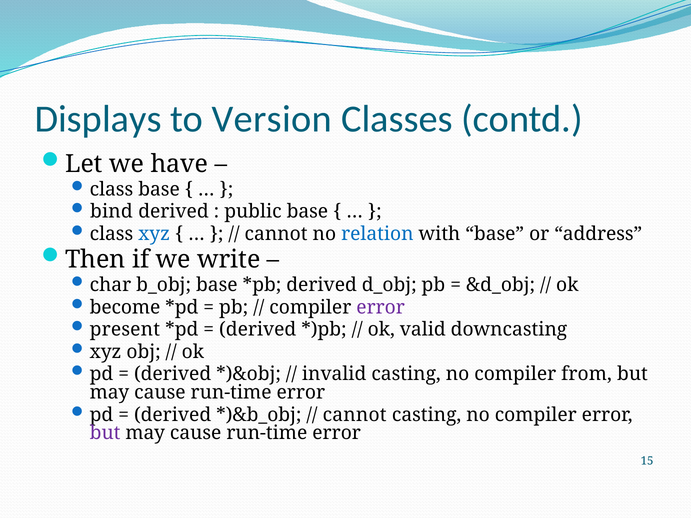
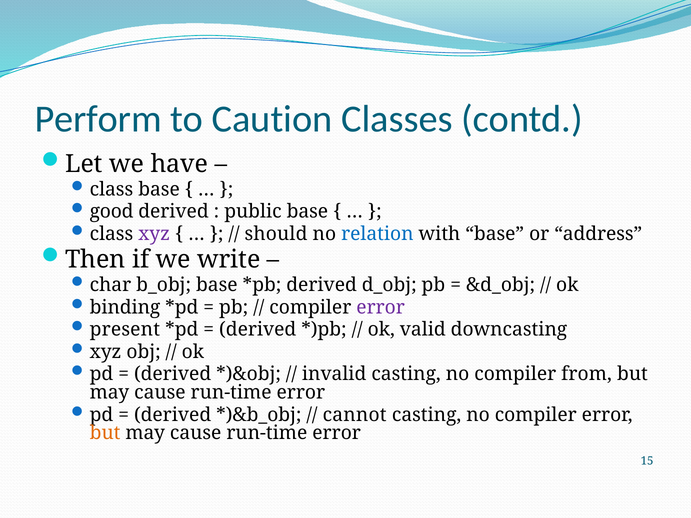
Displays: Displays -> Perform
Version: Version -> Caution
bind: bind -> good
xyz at (154, 234) colour: blue -> purple
cannot at (276, 234): cannot -> should
become: become -> binding
but at (105, 433) colour: purple -> orange
